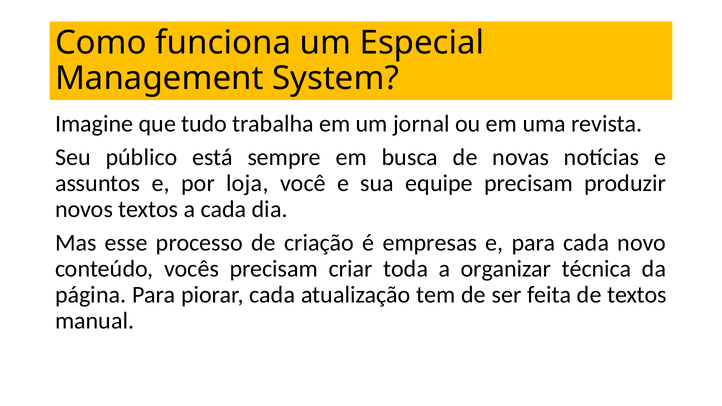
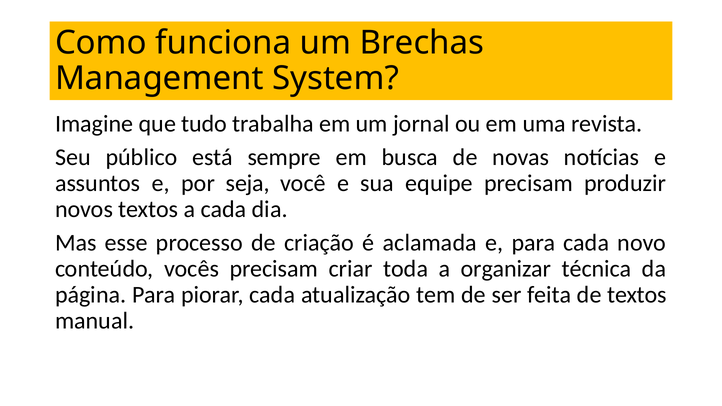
Especial: Especial -> Brechas
loja: loja -> seja
empresas: empresas -> aclamada
